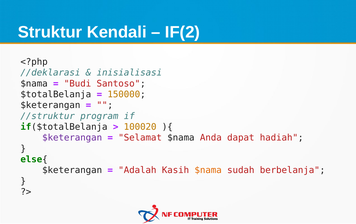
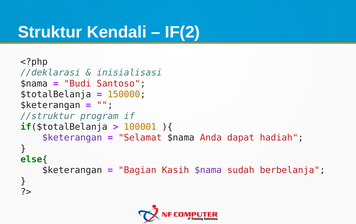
100020: 100020 -> 100001
Adalah: Adalah -> Bagian
$nama at (208, 170) colour: orange -> purple
